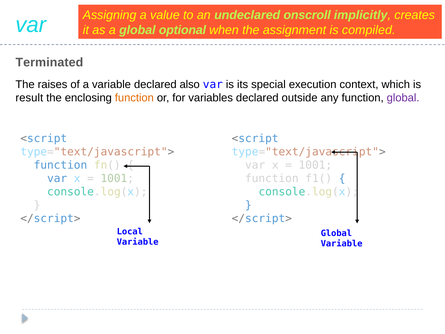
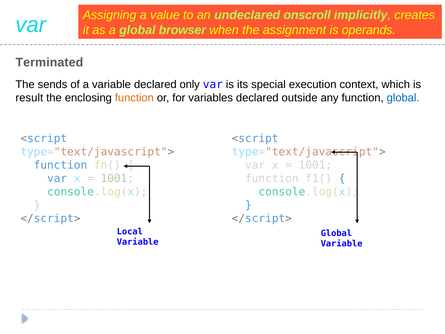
optional: optional -> browser
compiled: compiled -> operands
raises: raises -> sends
also: also -> only
global at (403, 98) colour: purple -> blue
